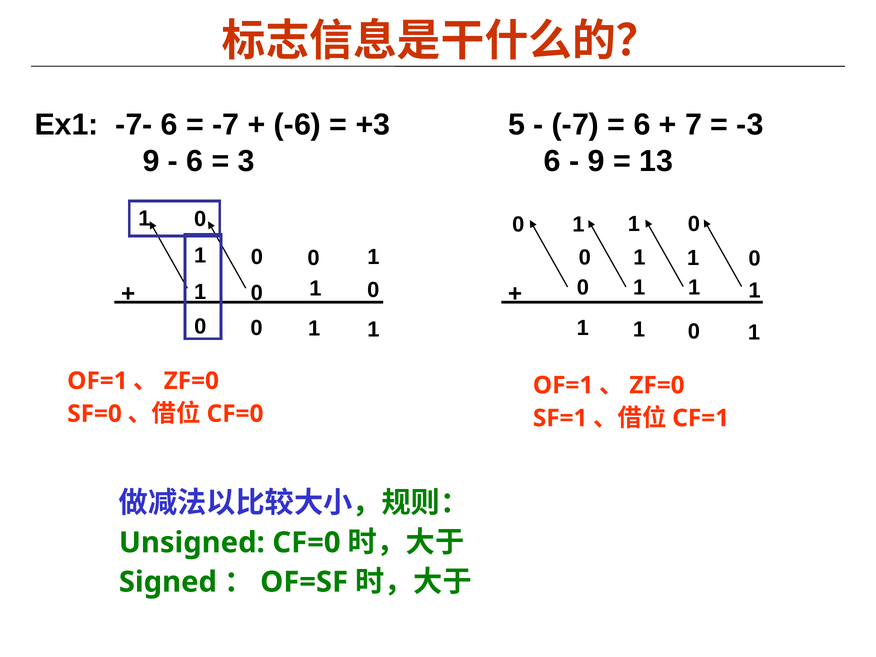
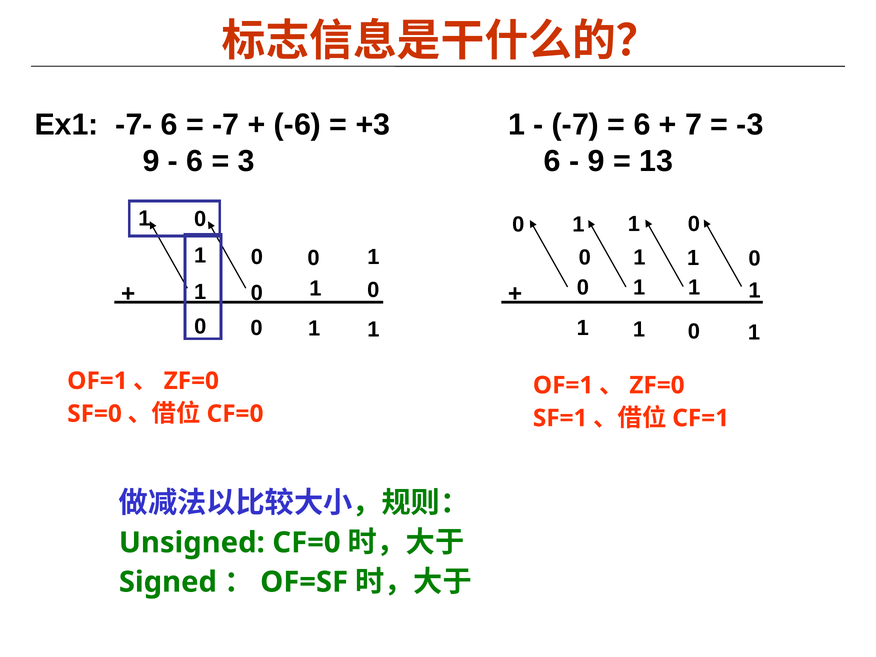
+3 5: 5 -> 1
